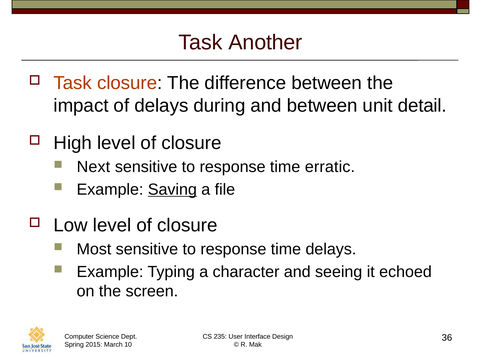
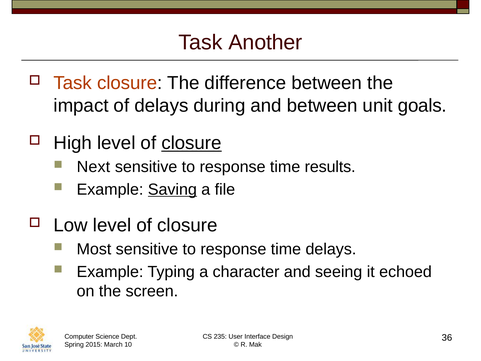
detail: detail -> goals
closure at (191, 143) underline: none -> present
erratic: erratic -> results
